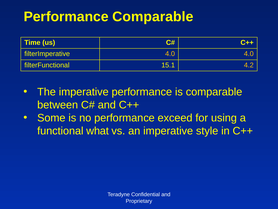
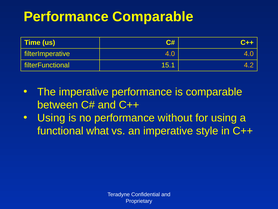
Some at (51, 118): Some -> Using
exceed: exceed -> without
